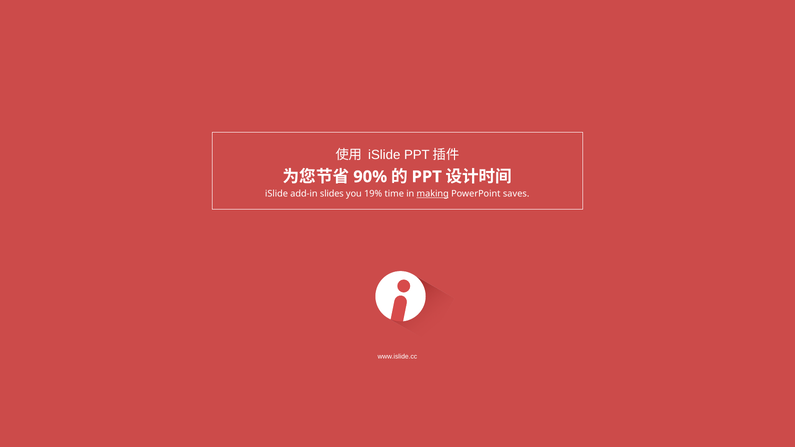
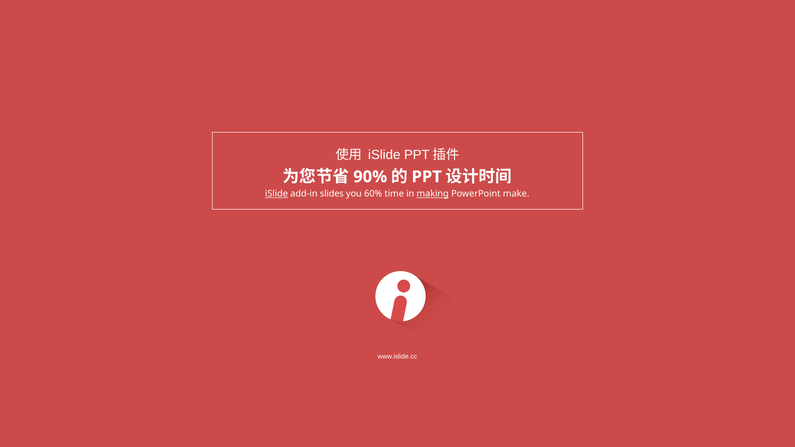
iSlide at (277, 194) underline: none -> present
19%: 19% -> 60%
saves: saves -> make
